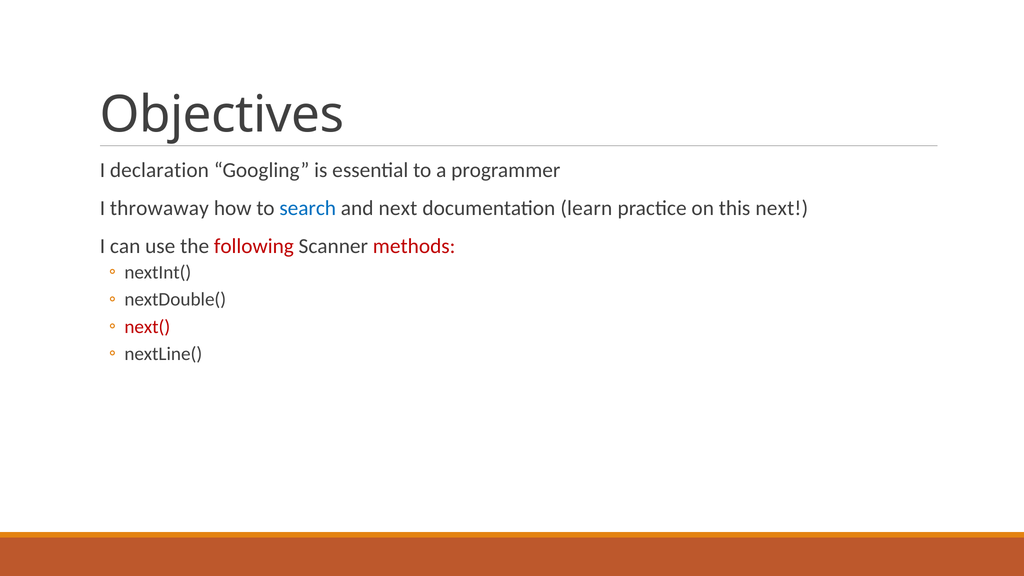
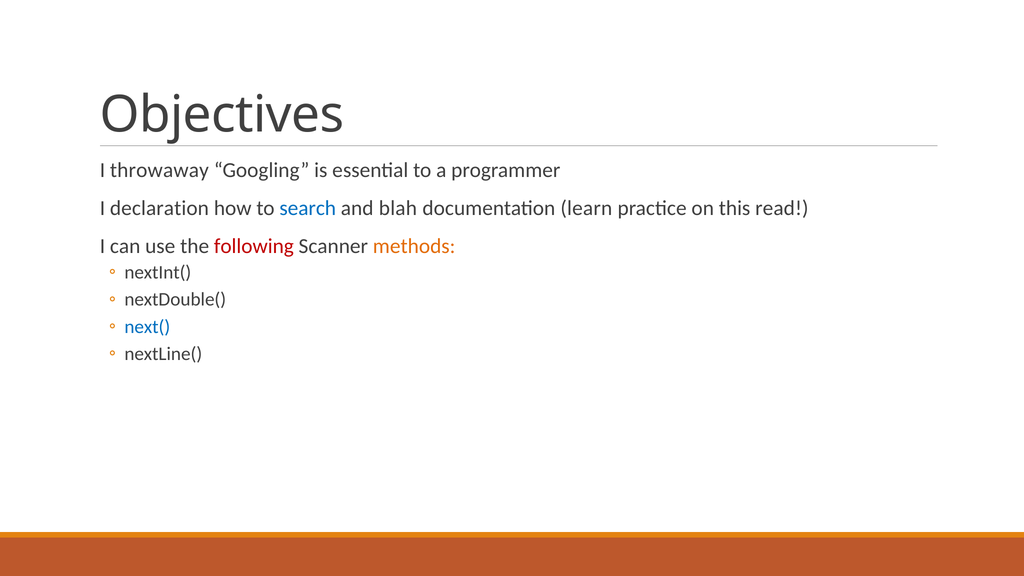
declaration: declaration -> throwaway
throwaway: throwaway -> declaration
and next: next -> blah
this next: next -> read
methods colour: red -> orange
next( colour: red -> blue
